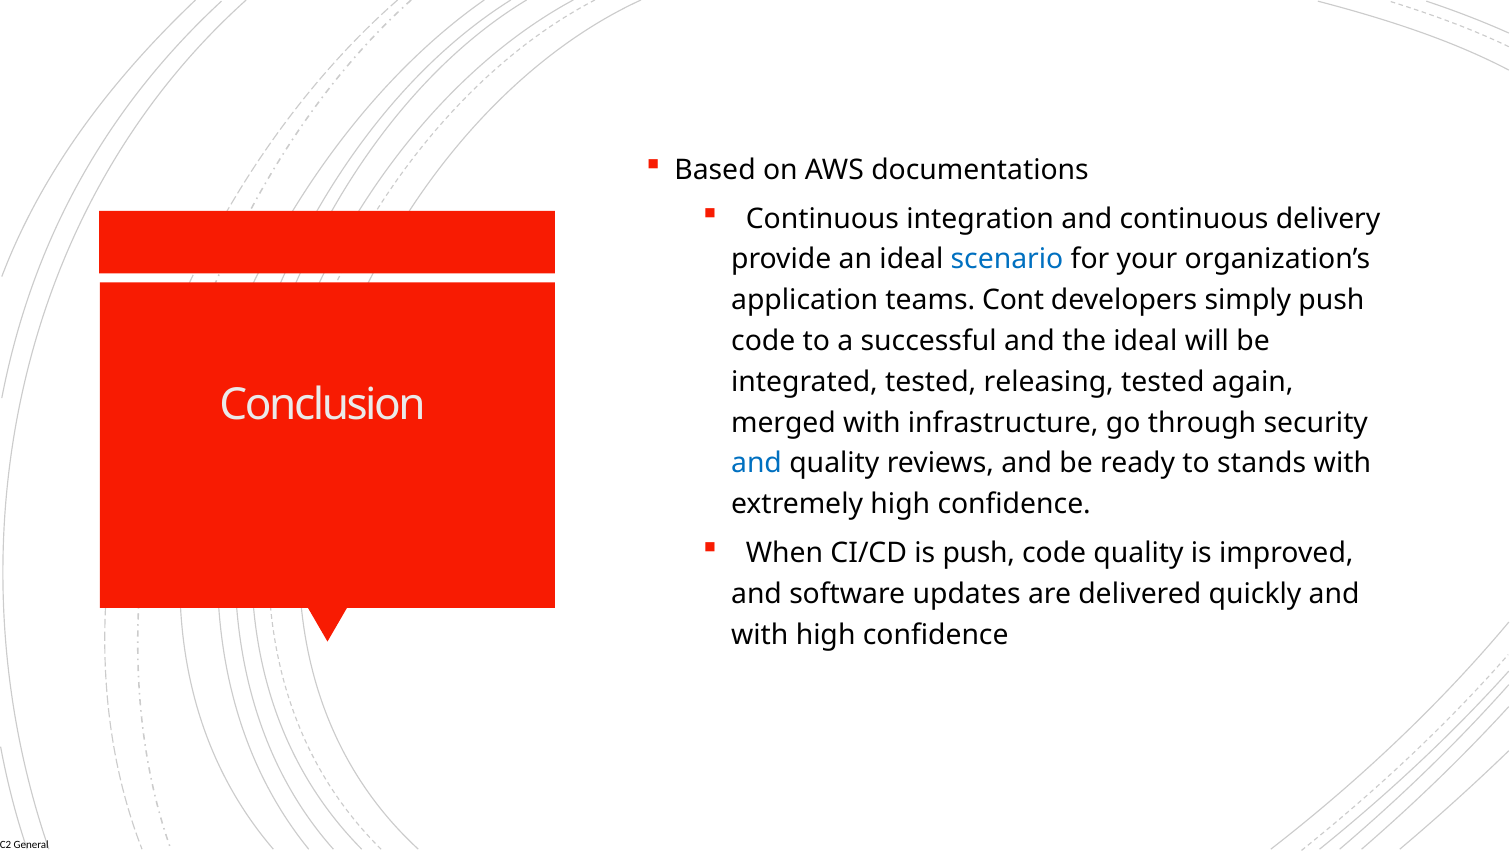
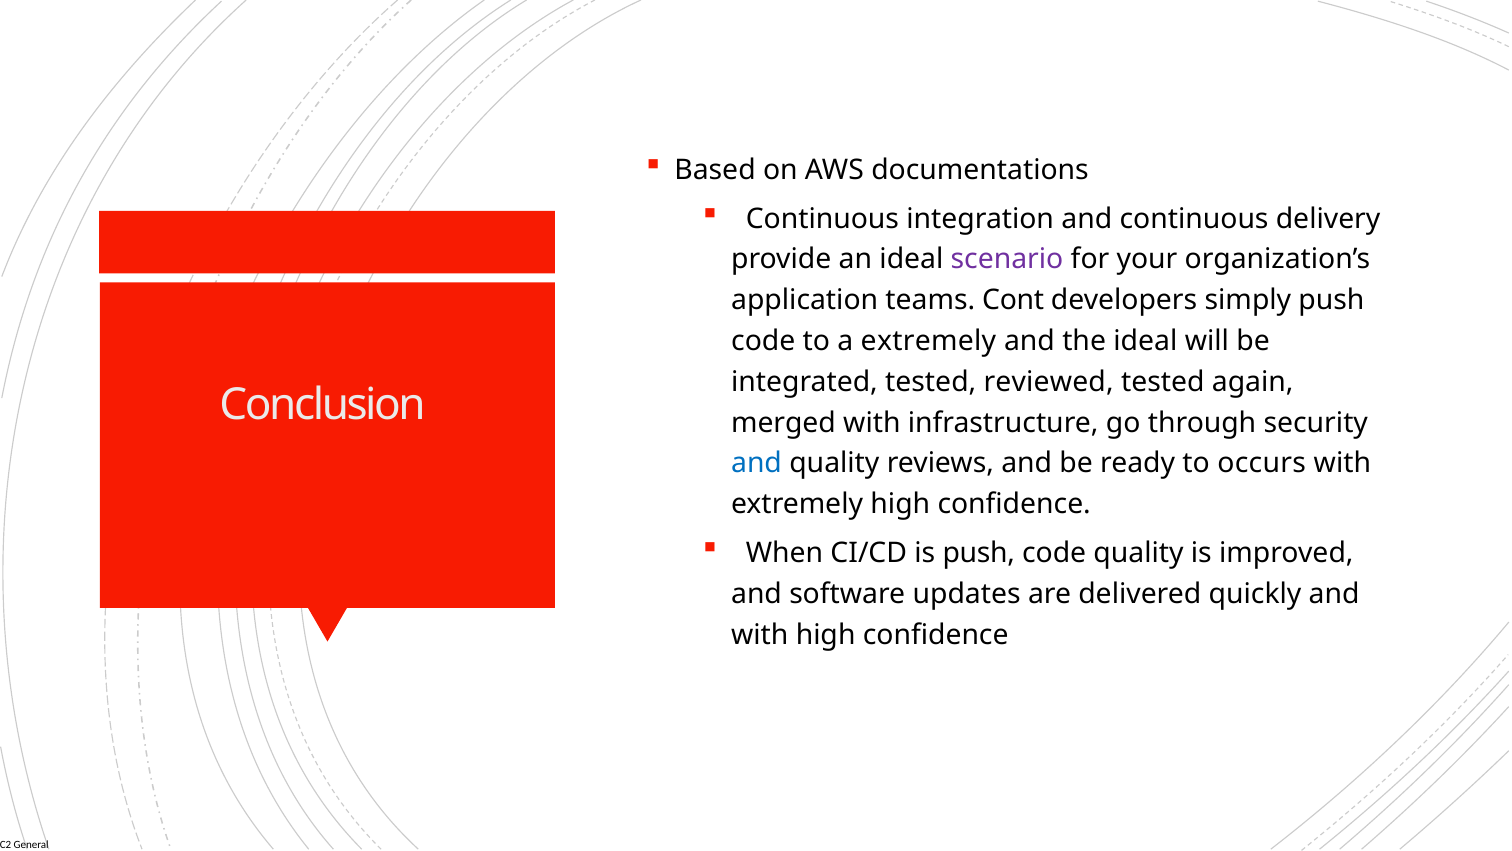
scenario colour: blue -> purple
a successful: successful -> extremely
releasing: releasing -> reviewed
stands: stands -> occurs
